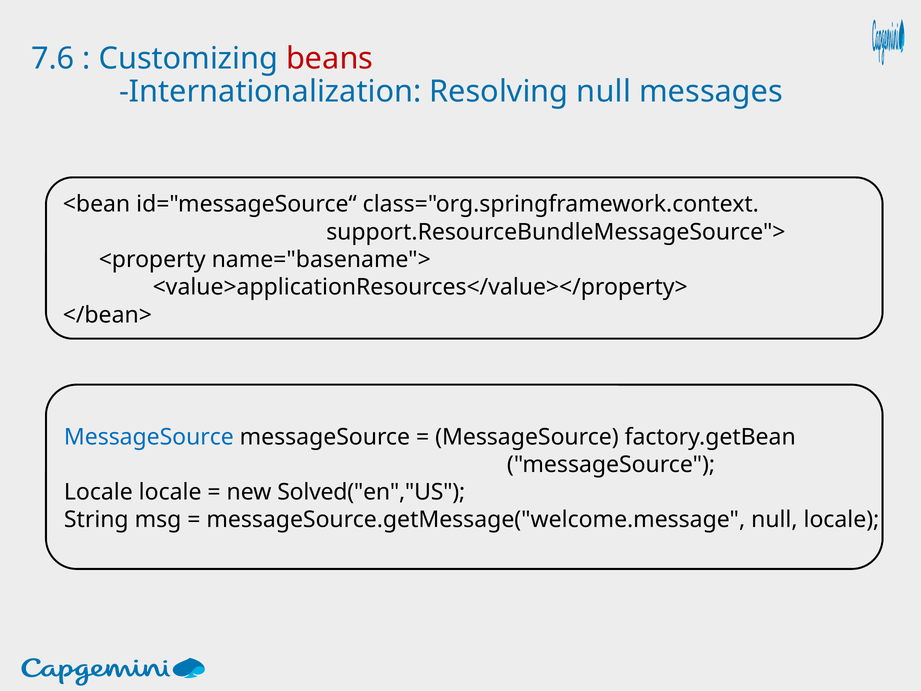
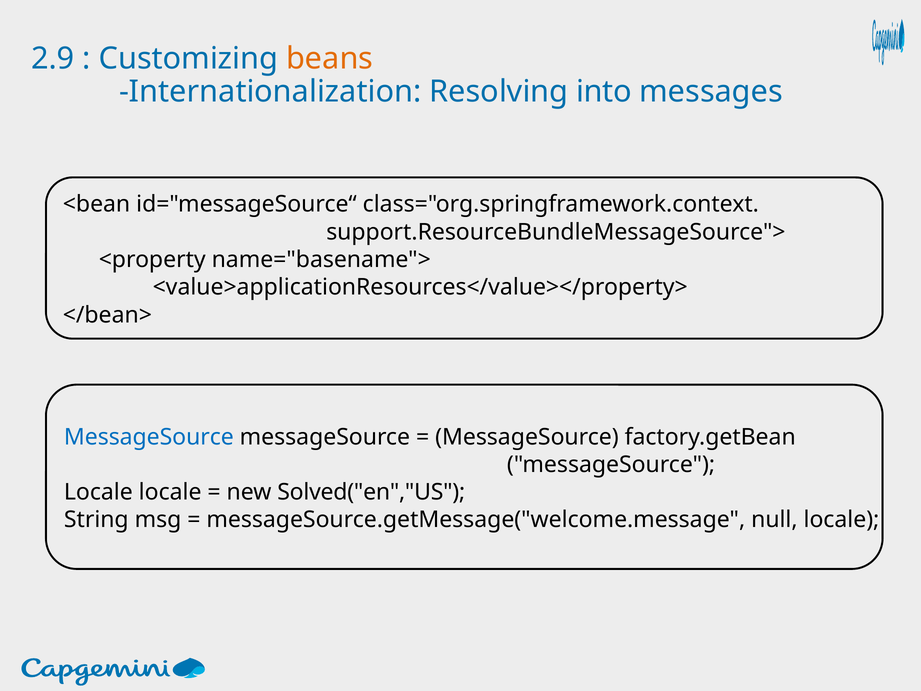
7.6: 7.6 -> 2.9
beans colour: red -> orange
Resolving null: null -> into
